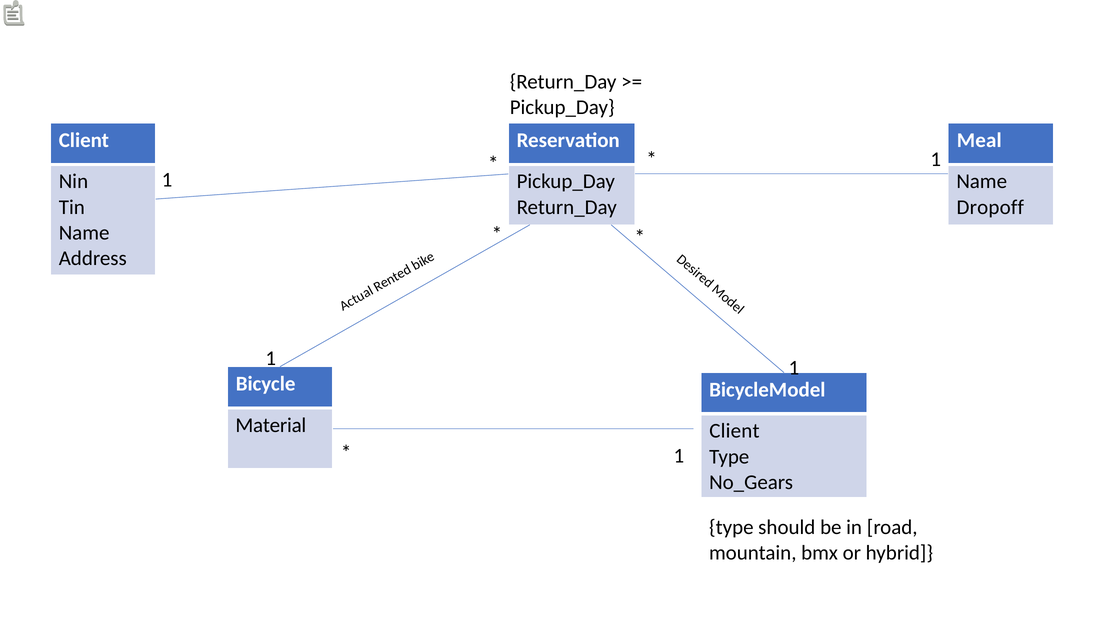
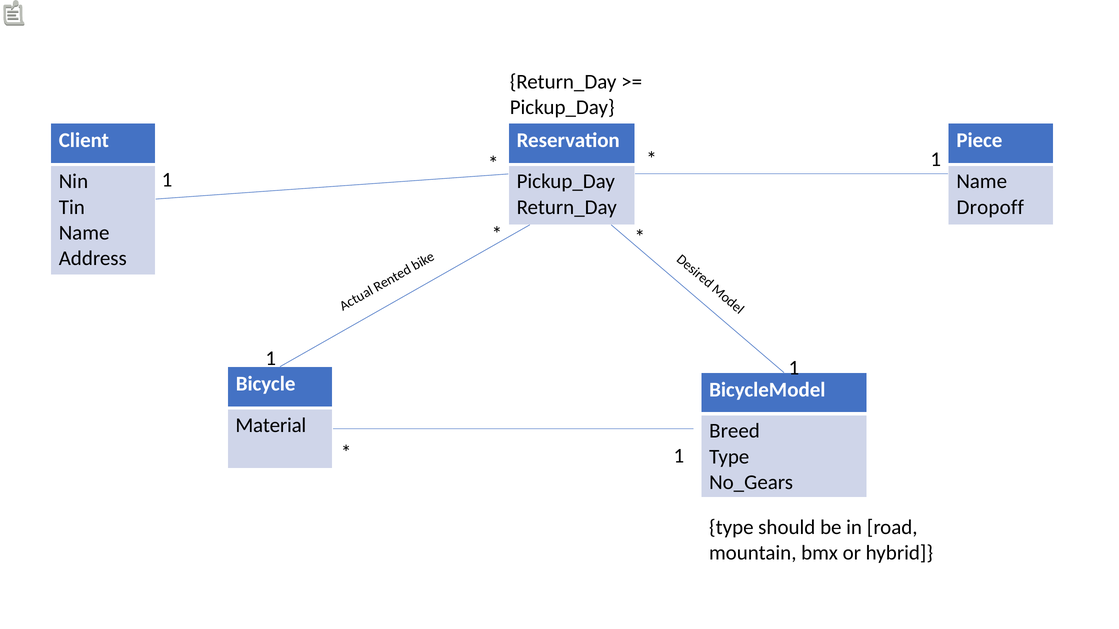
Meal: Meal -> Piece
Client at (734, 431): Client -> Breed
